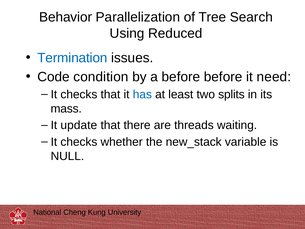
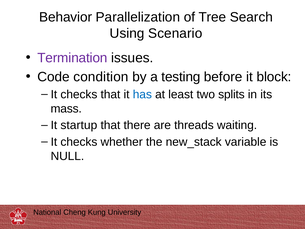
Reduced: Reduced -> Scenario
Termination colour: blue -> purple
a before: before -> testing
need: need -> block
update: update -> startup
